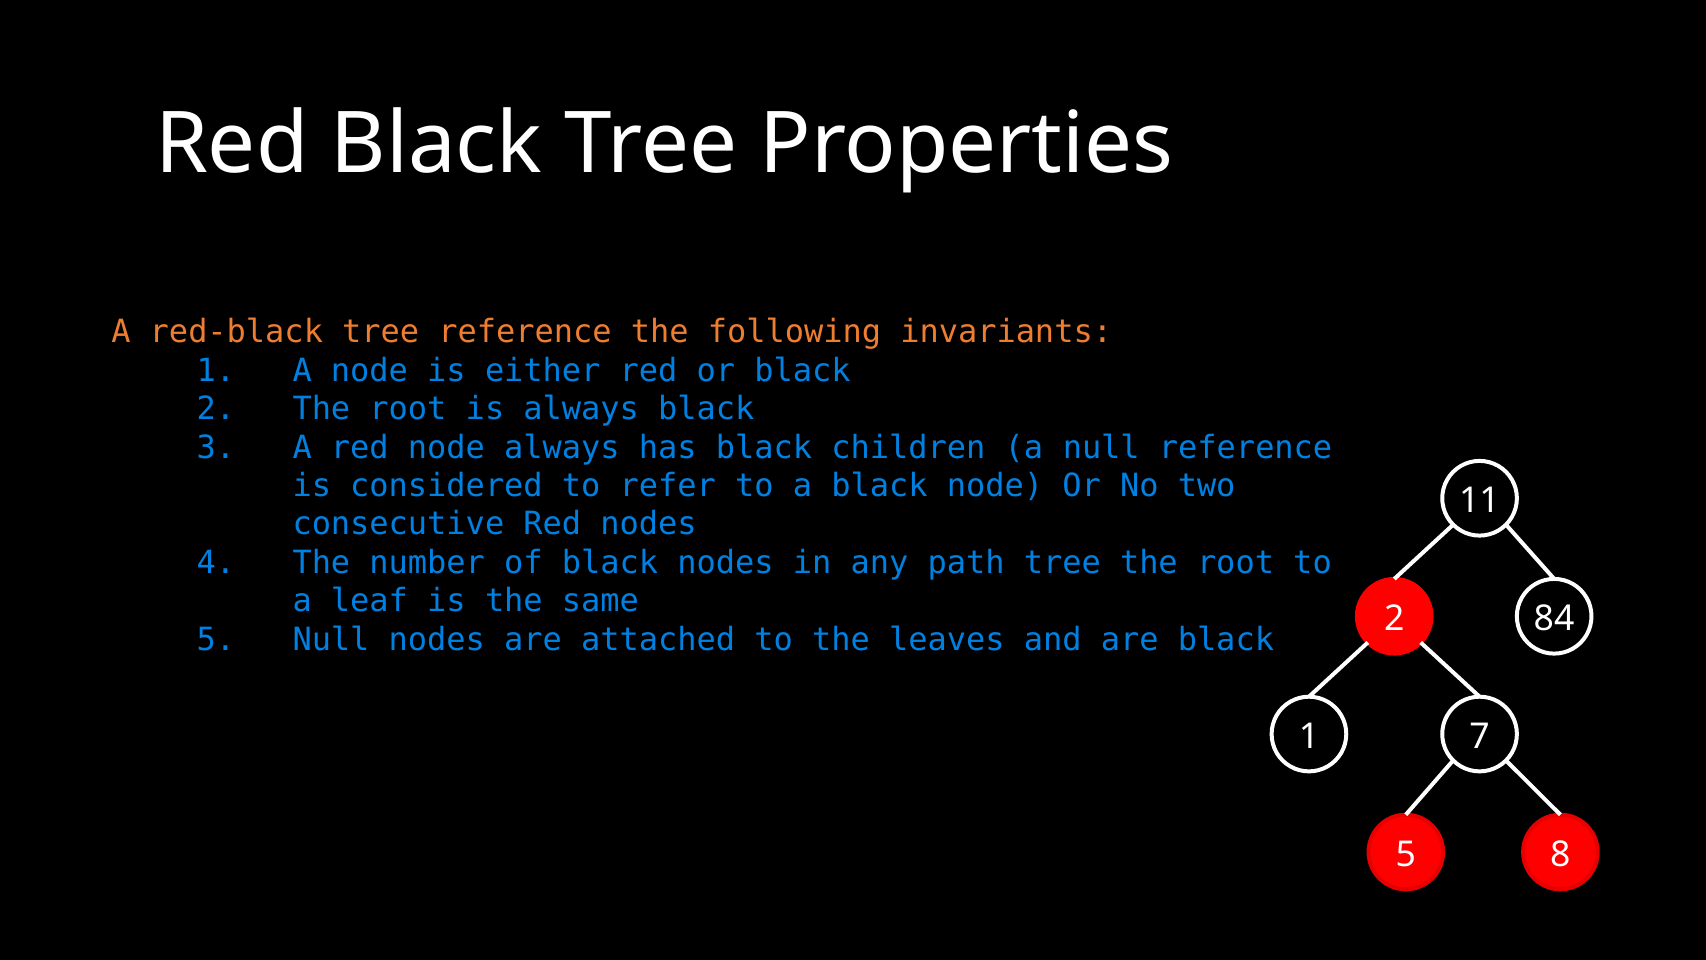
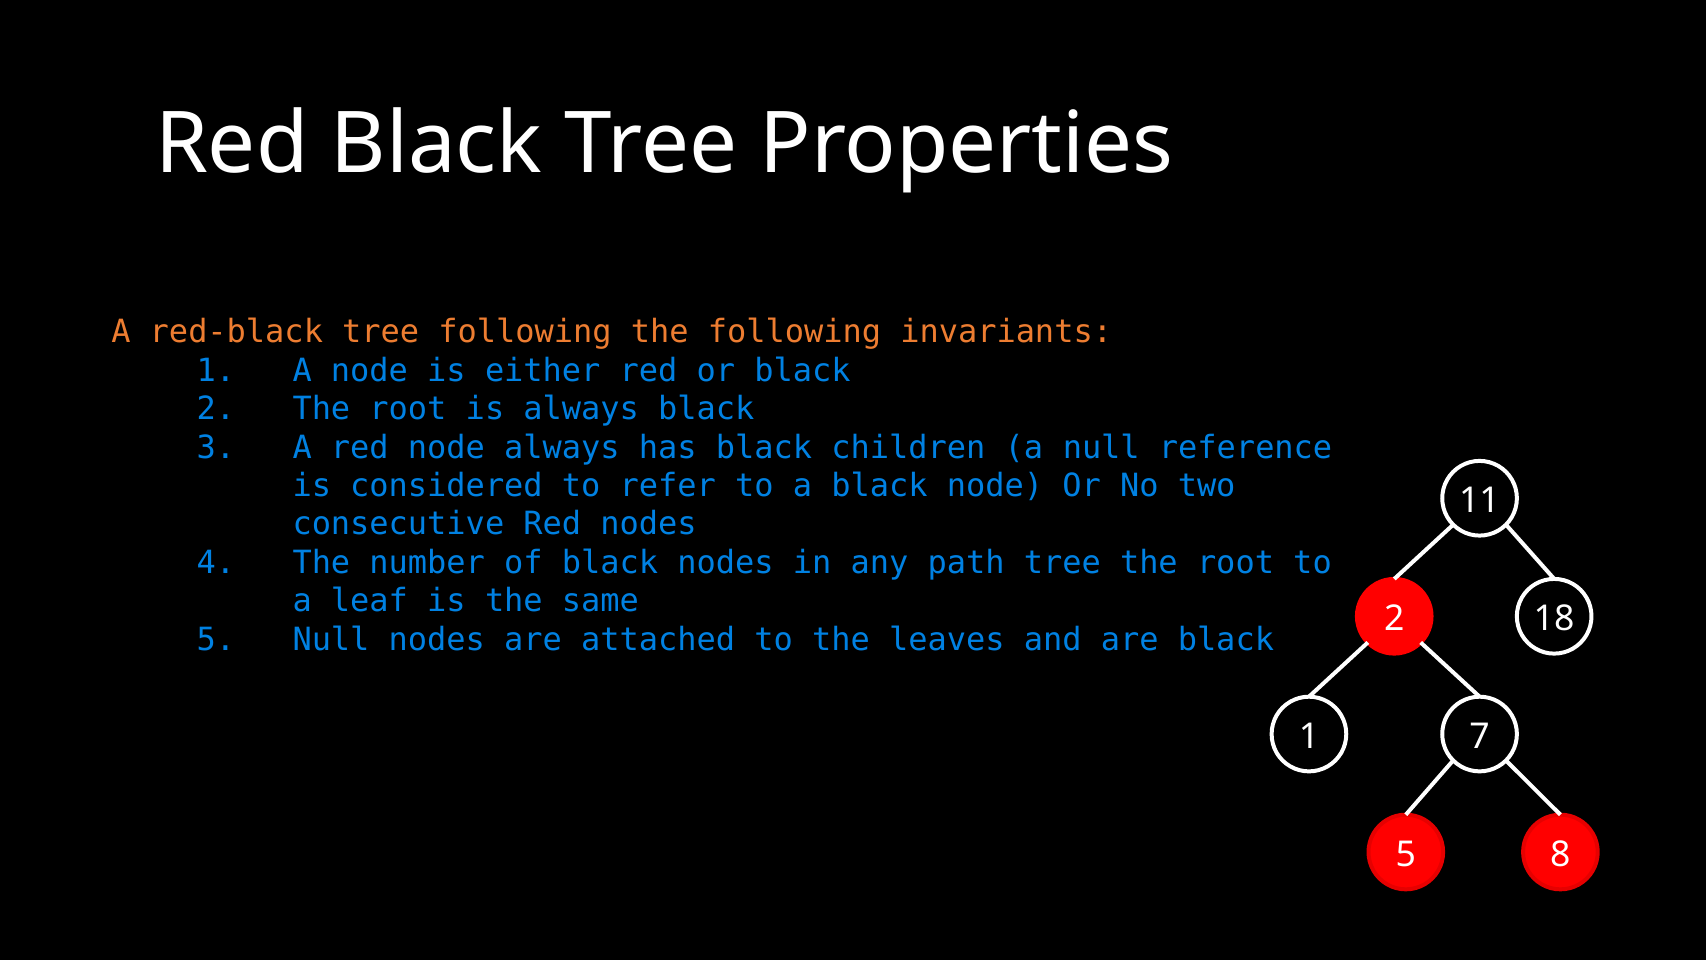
tree reference: reference -> following
84: 84 -> 18
